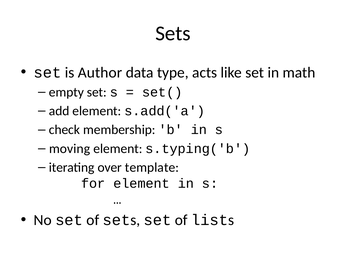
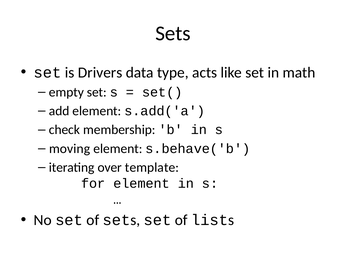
Author: Author -> Drivers
s.typing('b: s.typing('b -> s.behave('b
